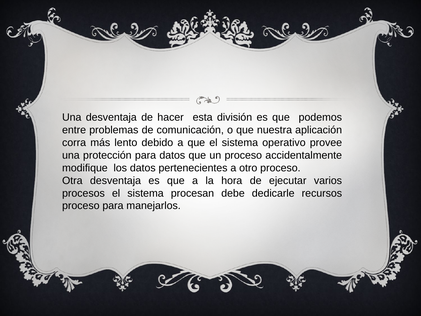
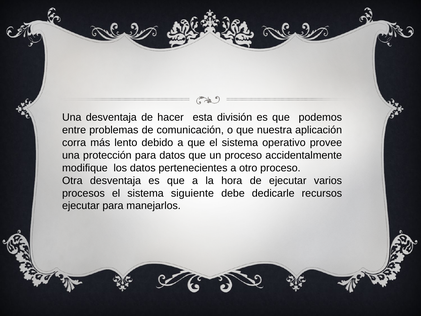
procesan: procesan -> siguiente
proceso at (81, 206): proceso -> ejecutar
